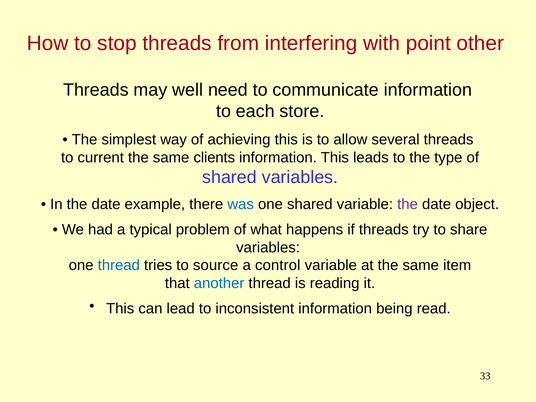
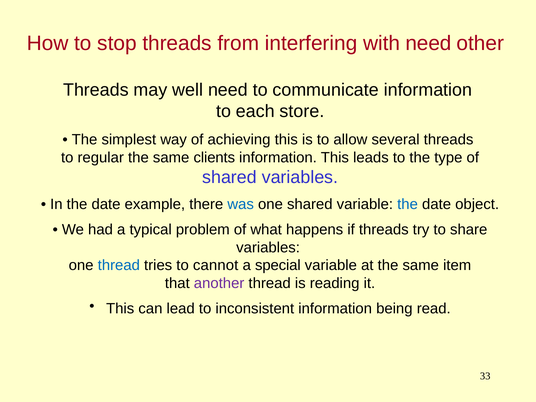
with point: point -> need
current: current -> regular
the at (408, 204) colour: purple -> blue
source: source -> cannot
control: control -> special
another colour: blue -> purple
